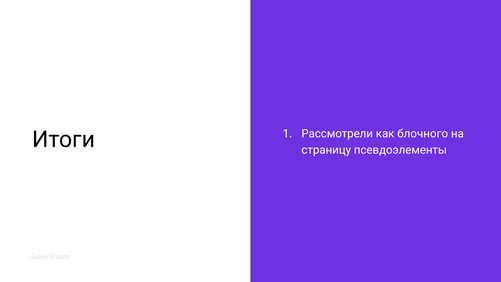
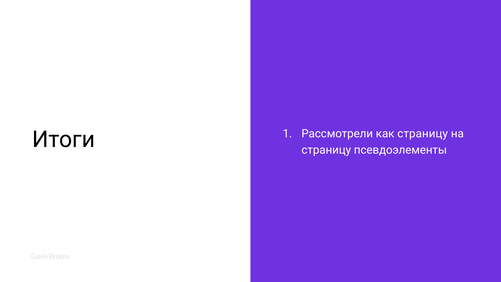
как блочного: блочного -> страницу
